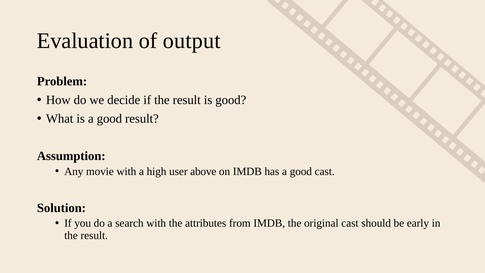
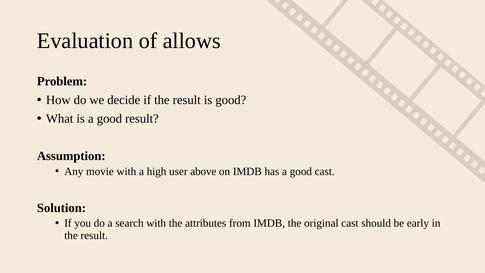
output: output -> allows
